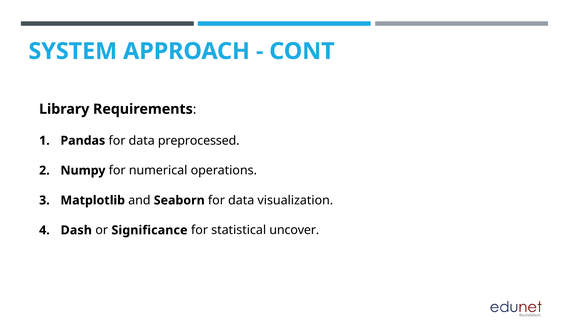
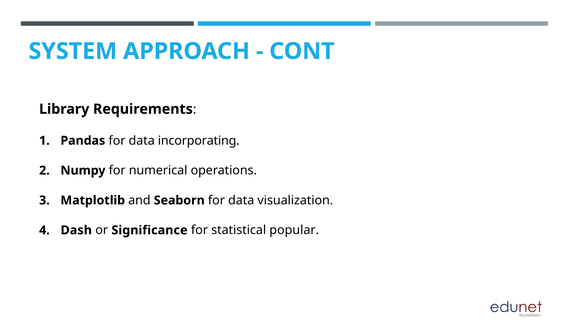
preprocessed: preprocessed -> incorporating
uncover: uncover -> popular
